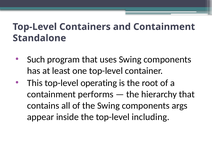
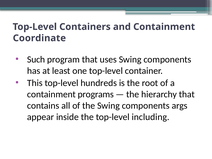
Standalone: Standalone -> Coordinate
operating: operating -> hundreds
performs: performs -> programs
